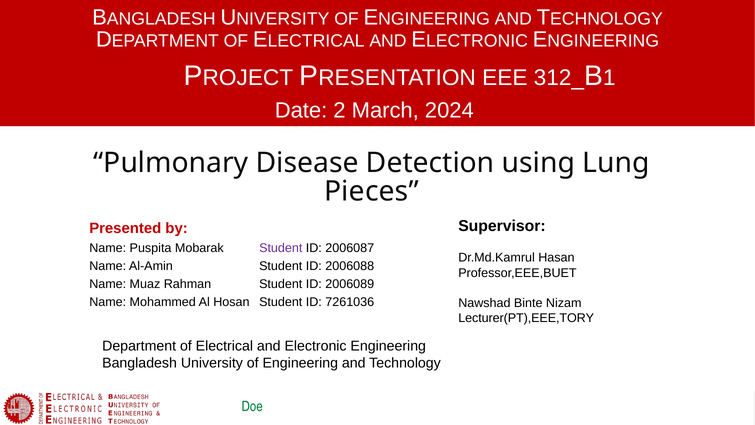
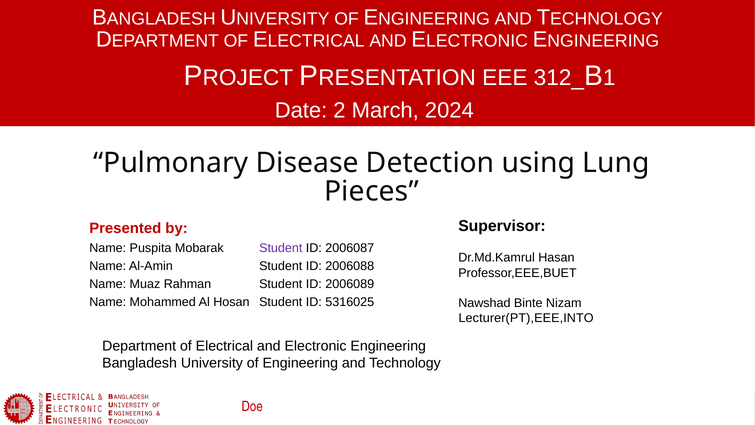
7261036: 7261036 -> 5316025
Lecturer(PT),EEE,TORY: Lecturer(PT),EEE,TORY -> Lecturer(PT),EEE,INTO
Doe colour: green -> red
